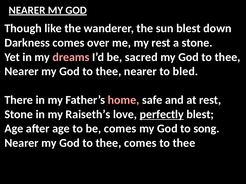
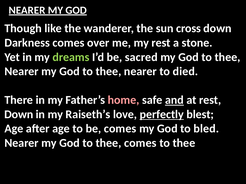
sun blest: blest -> cross
dreams colour: pink -> light green
bled: bled -> died
and underline: none -> present
Stone at (19, 115): Stone -> Down
song: song -> bled
